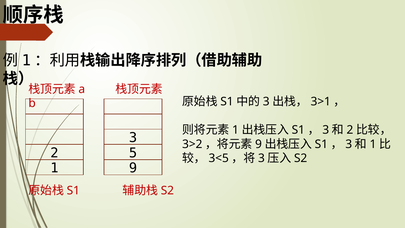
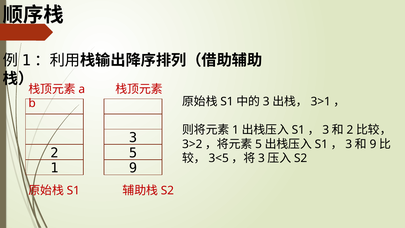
9 at (259, 144): 9 -> 5
1 at (373, 144): 1 -> 9
